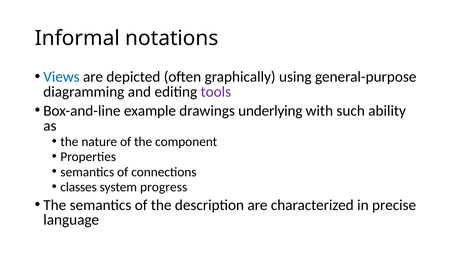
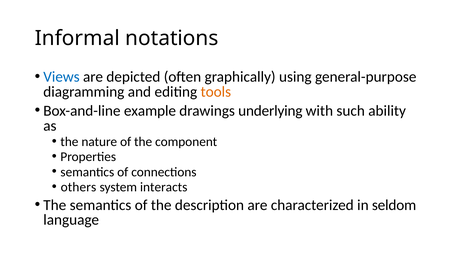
tools colour: purple -> orange
classes: classes -> others
progress: progress -> interacts
precise: precise -> seldom
